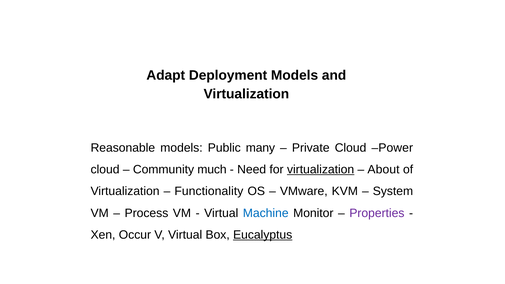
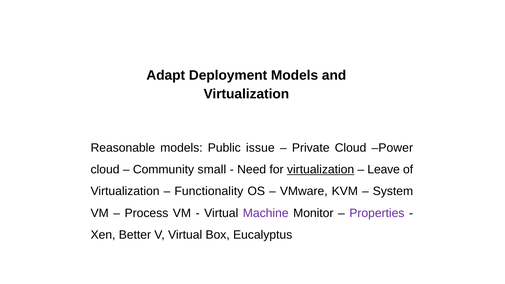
many: many -> issue
much: much -> small
About: About -> Leave
Machine colour: blue -> purple
Occur: Occur -> Better
Eucalyptus underline: present -> none
